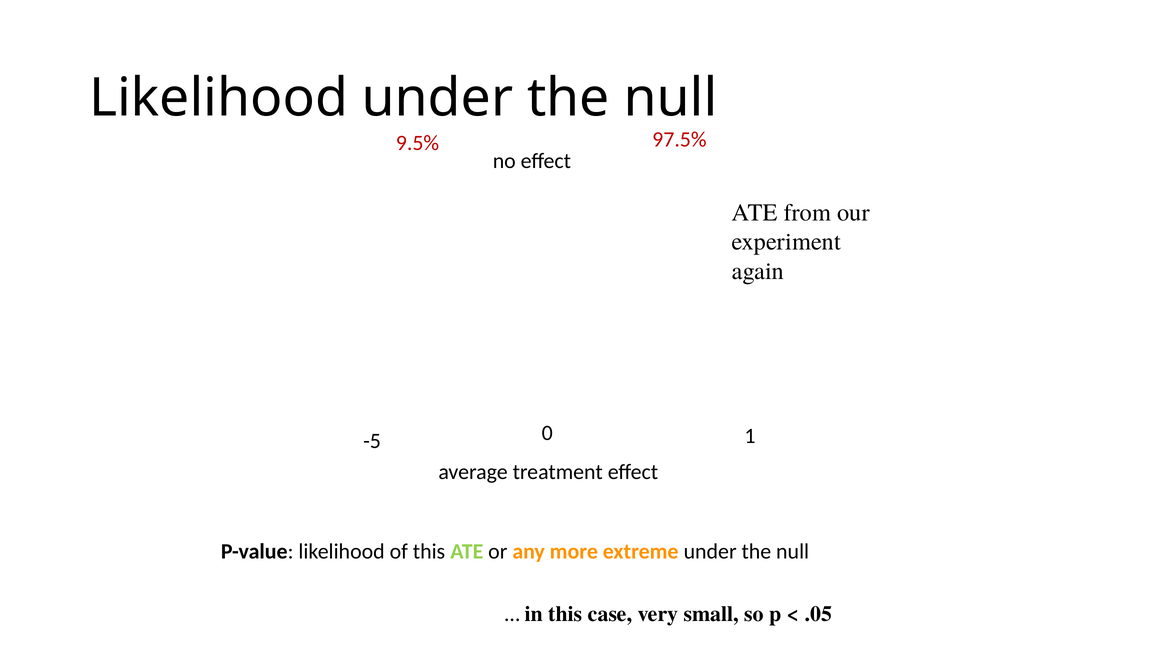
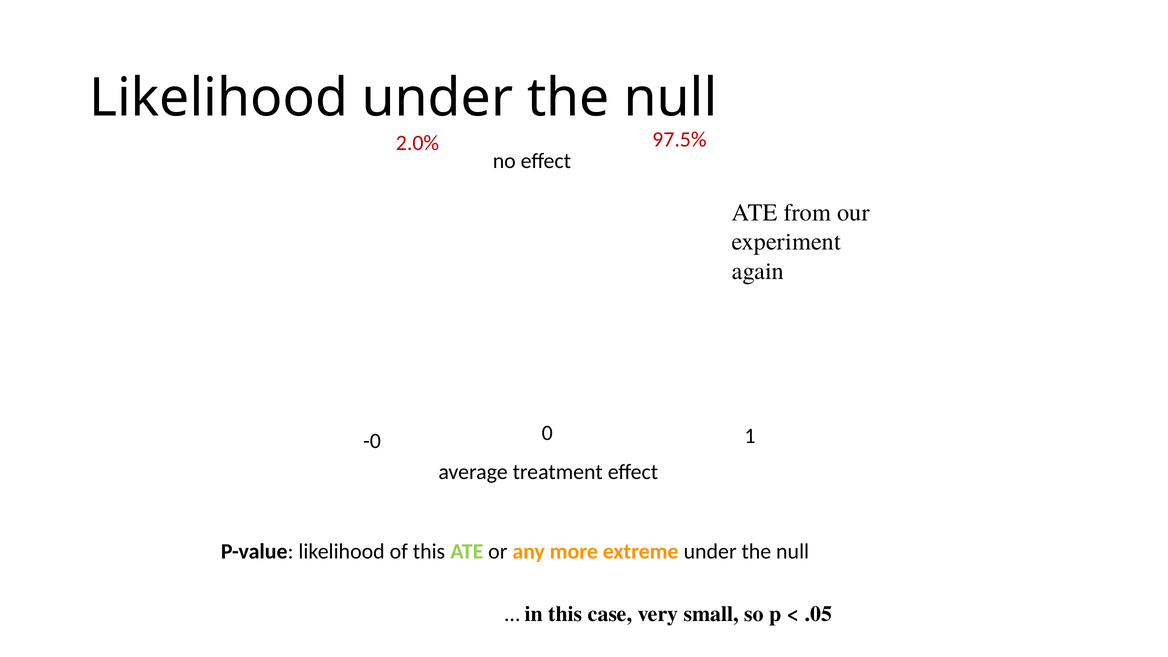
9.5%: 9.5% -> 2.0%
-5: -5 -> -0
